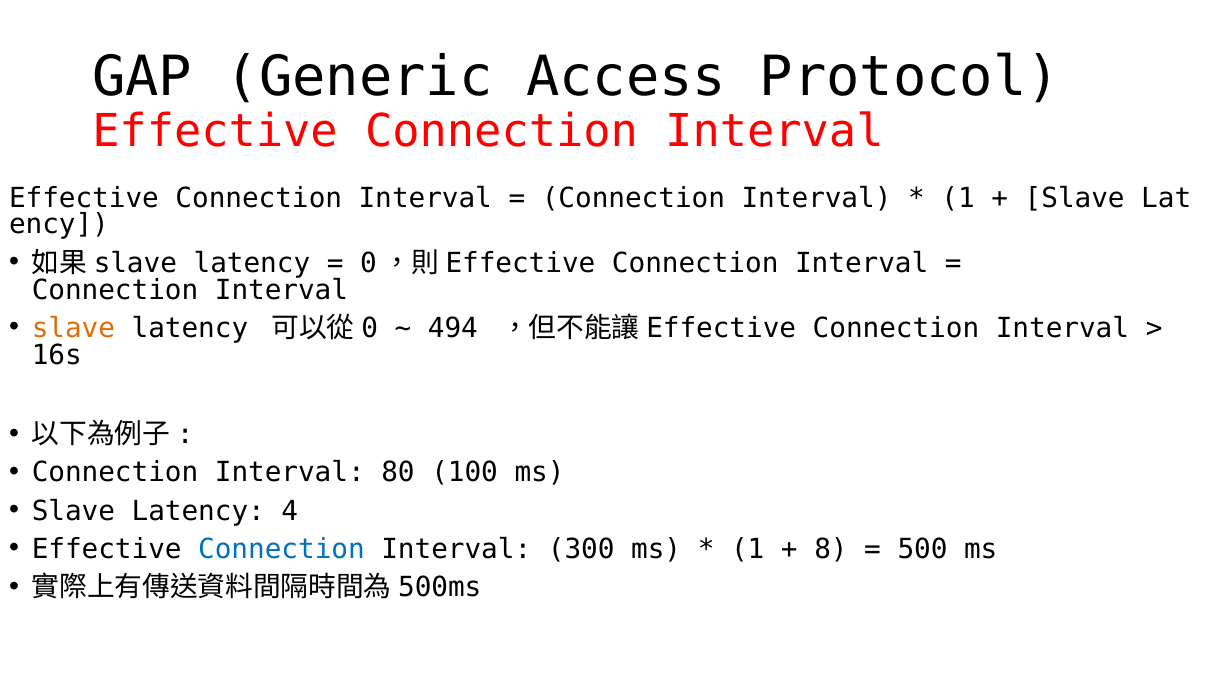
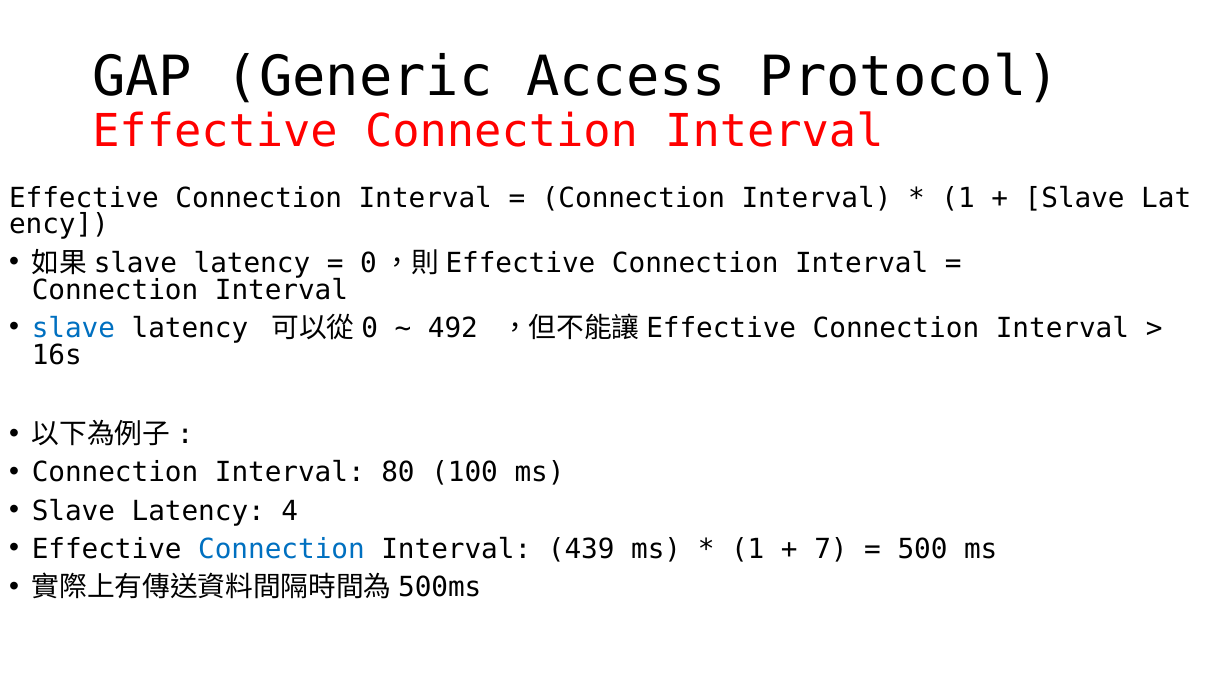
slave at (73, 329) colour: orange -> blue
494: 494 -> 492
300: 300 -> 439
8: 8 -> 7
